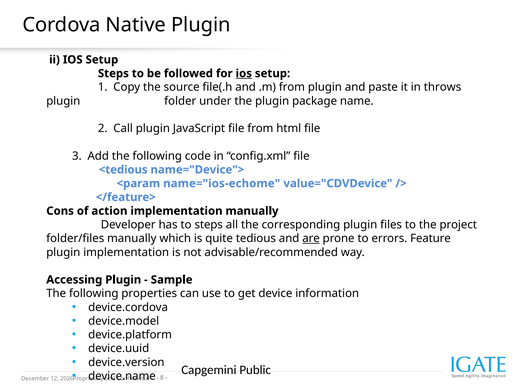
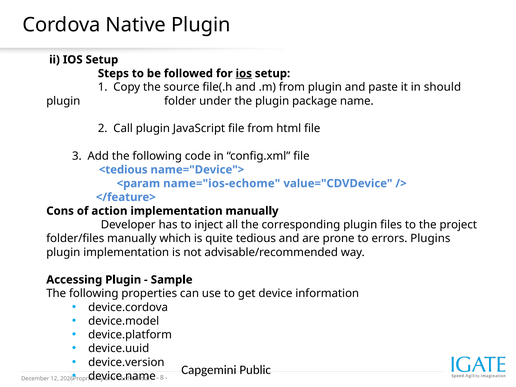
throws: throws -> should
to steps: steps -> inject
are underline: present -> none
Feature: Feature -> Plugins
